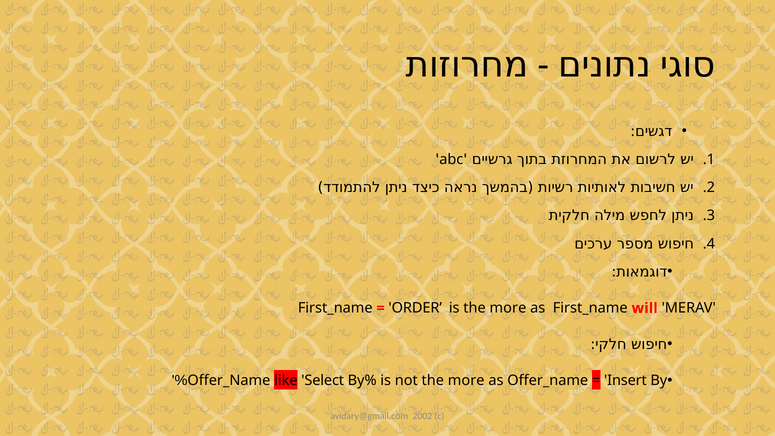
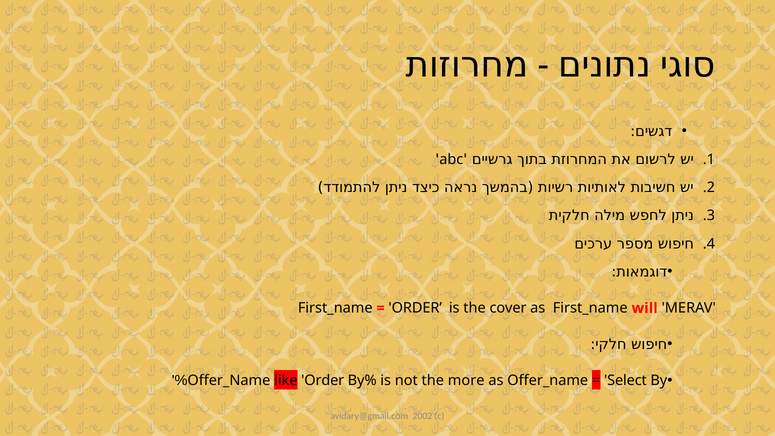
is the more: more -> cover
like Select: Select -> Order
Insert: Insert -> Select
